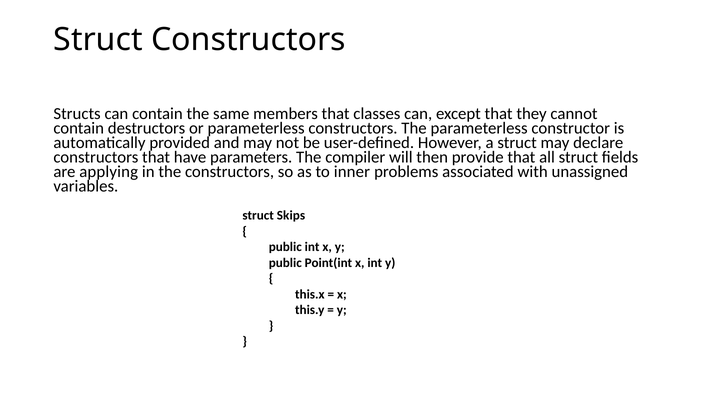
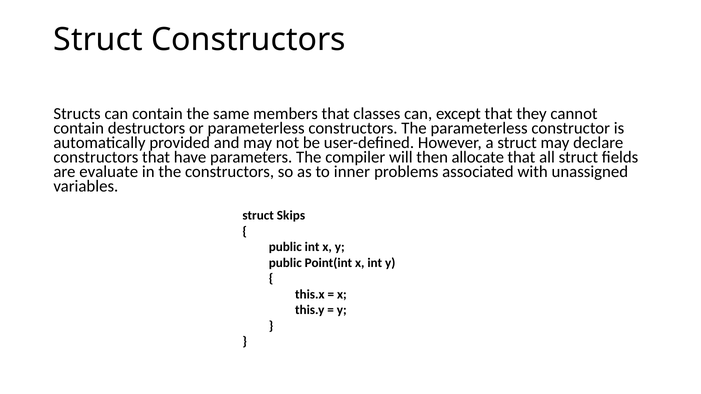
provide: provide -> allocate
applying: applying -> evaluate
